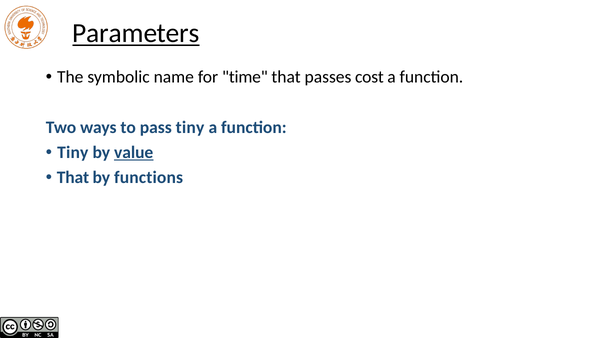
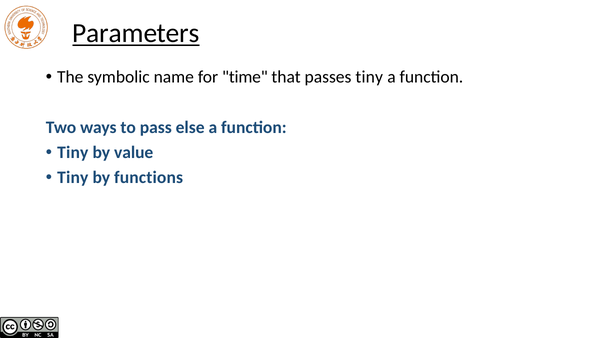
passes cost: cost -> tiny
pass tiny: tiny -> else
value underline: present -> none
That at (73, 178): That -> Tiny
